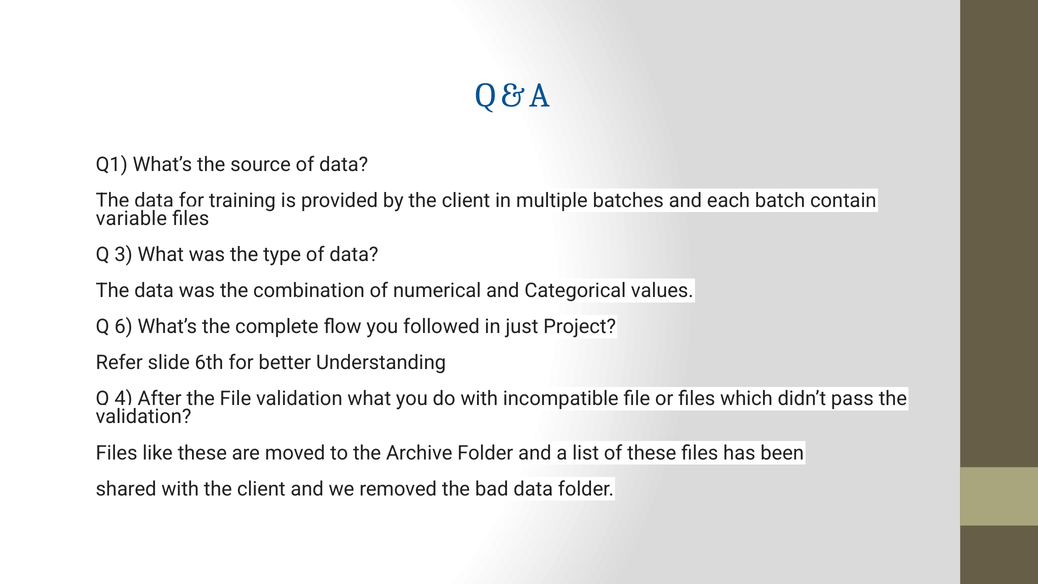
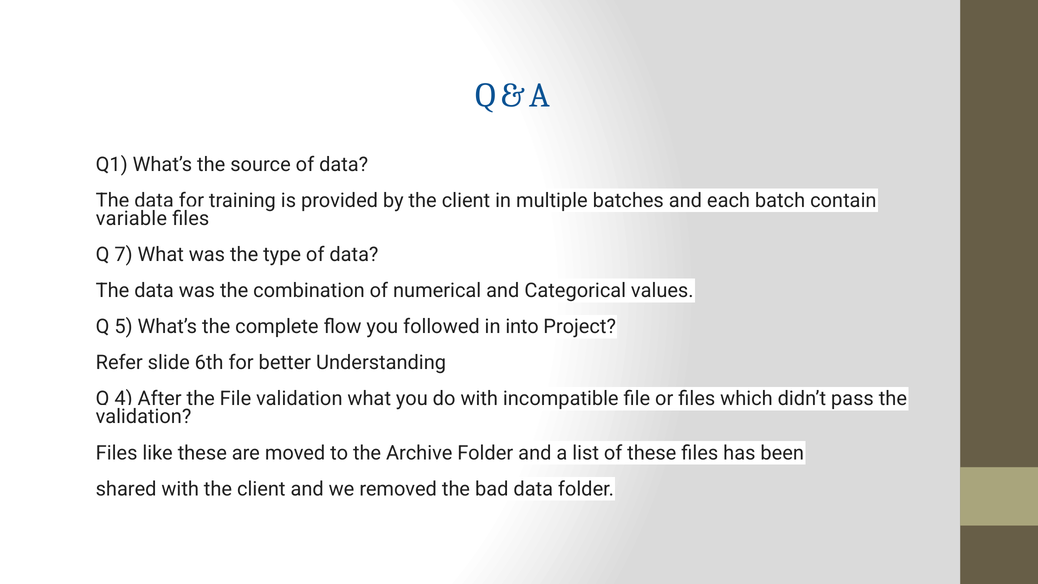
3: 3 -> 7
6: 6 -> 5
just: just -> into
